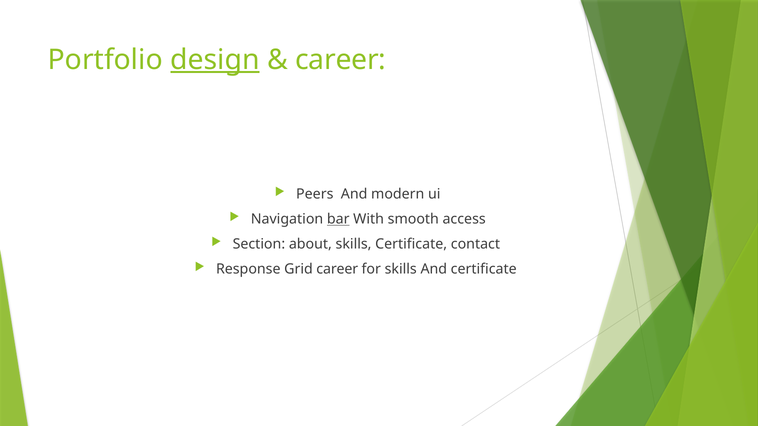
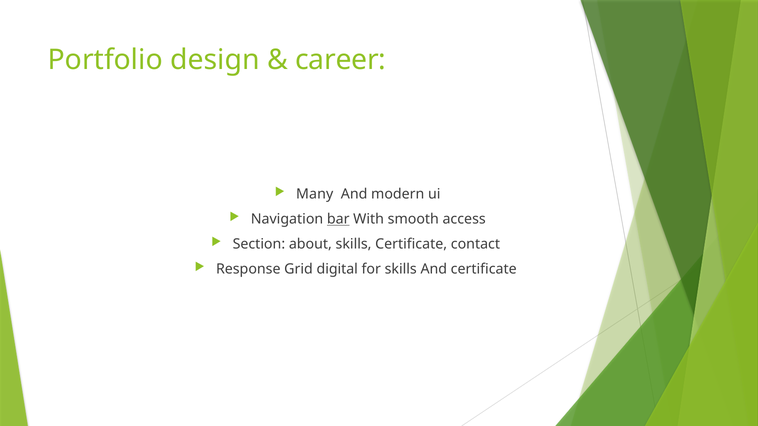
design underline: present -> none
Peers: Peers -> Many
Grid career: career -> digital
